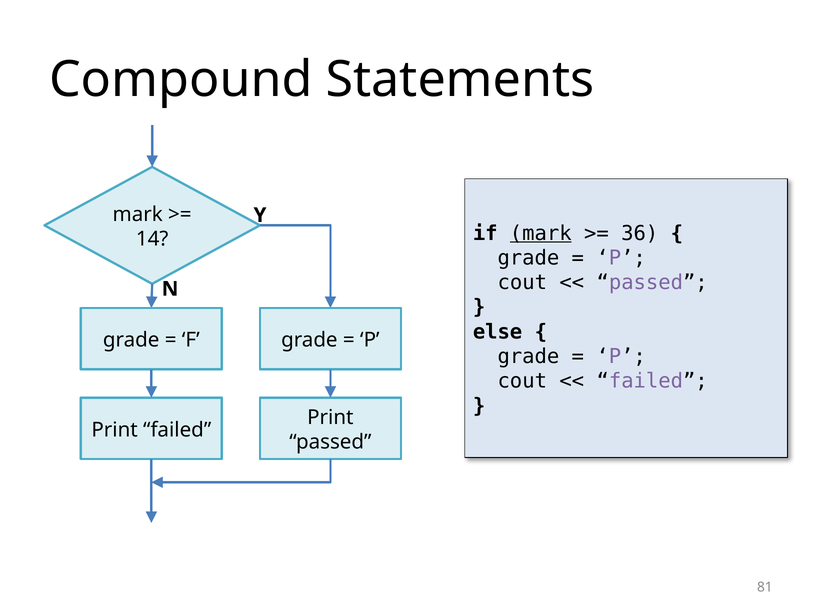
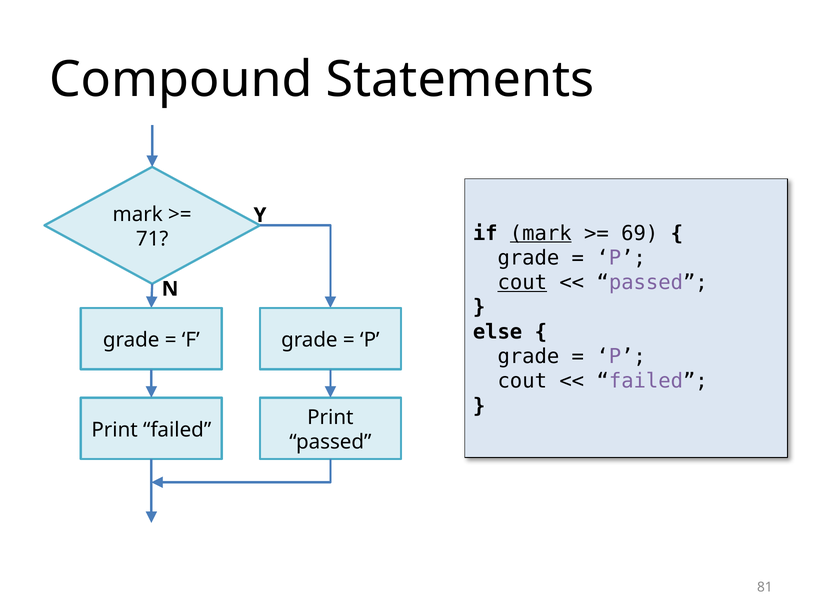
36: 36 -> 69
14: 14 -> 71
cout at (522, 283) underline: none -> present
